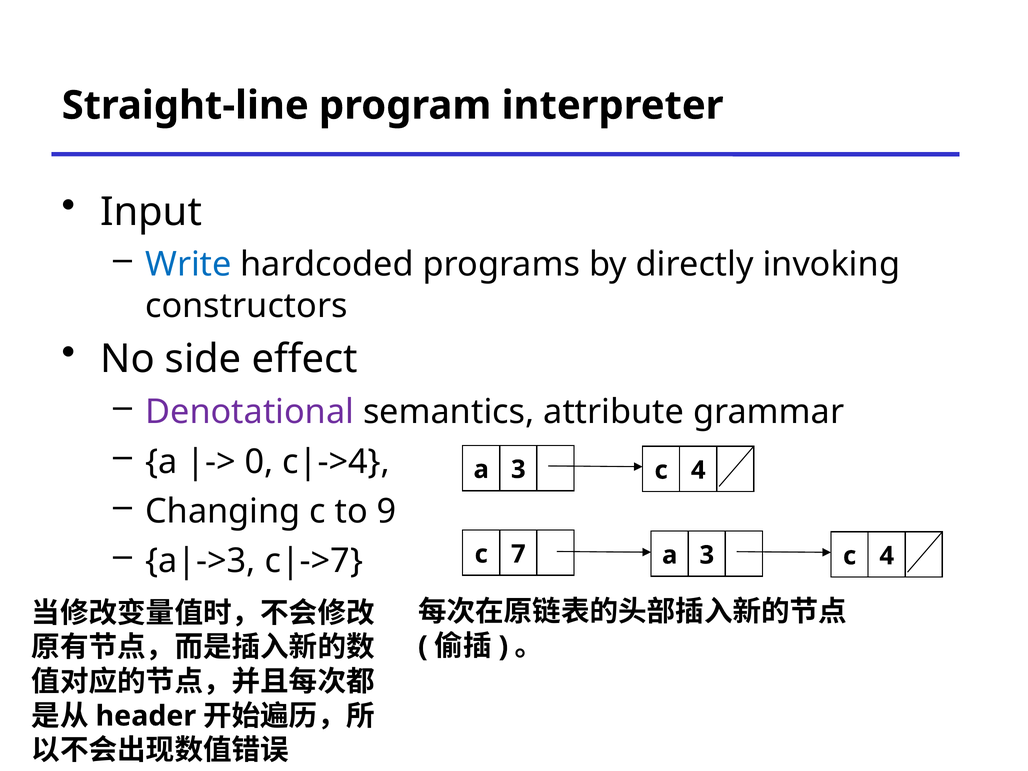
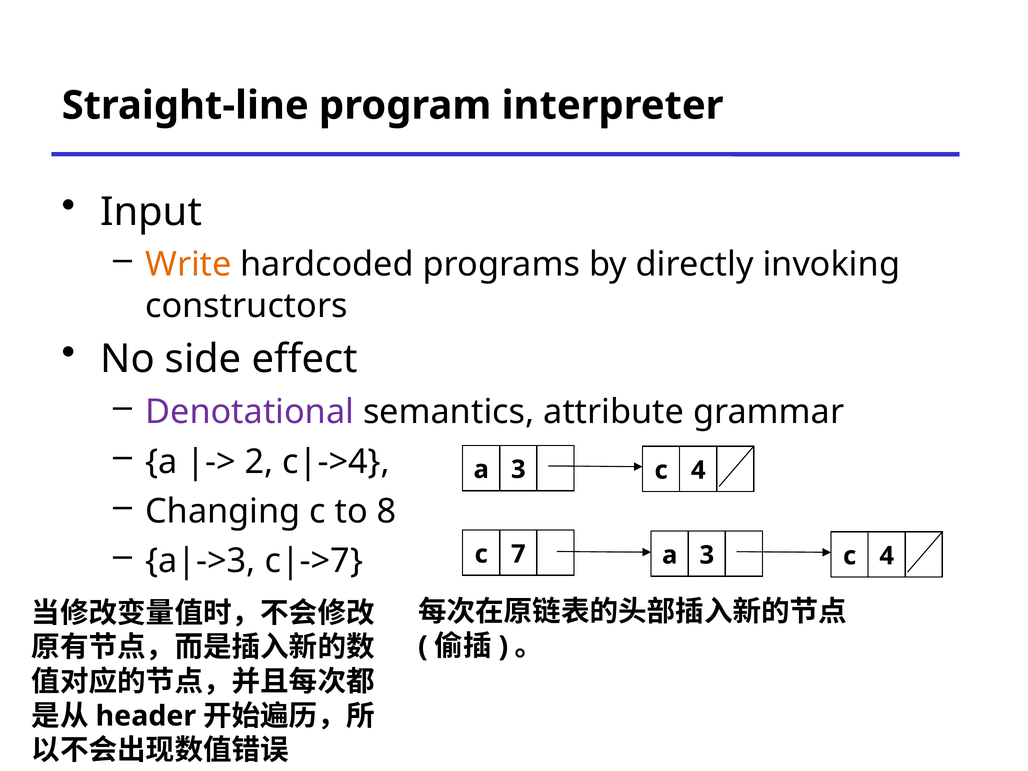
Write colour: blue -> orange
0: 0 -> 2
9: 9 -> 8
